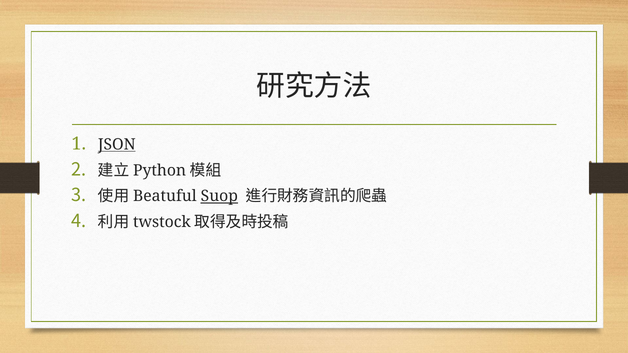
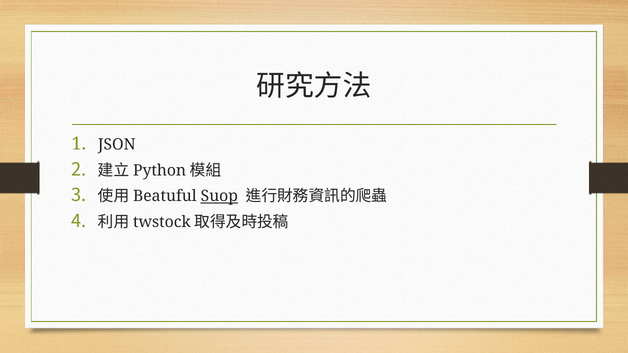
JSON underline: present -> none
